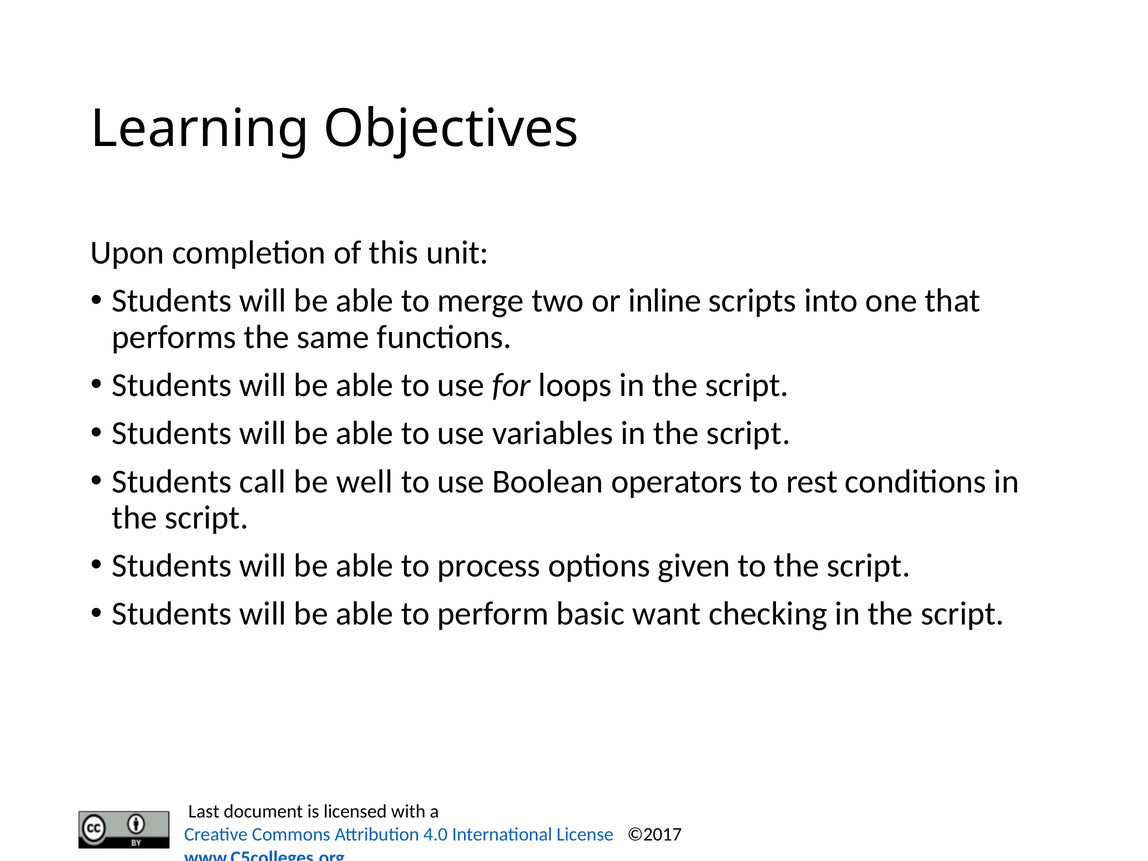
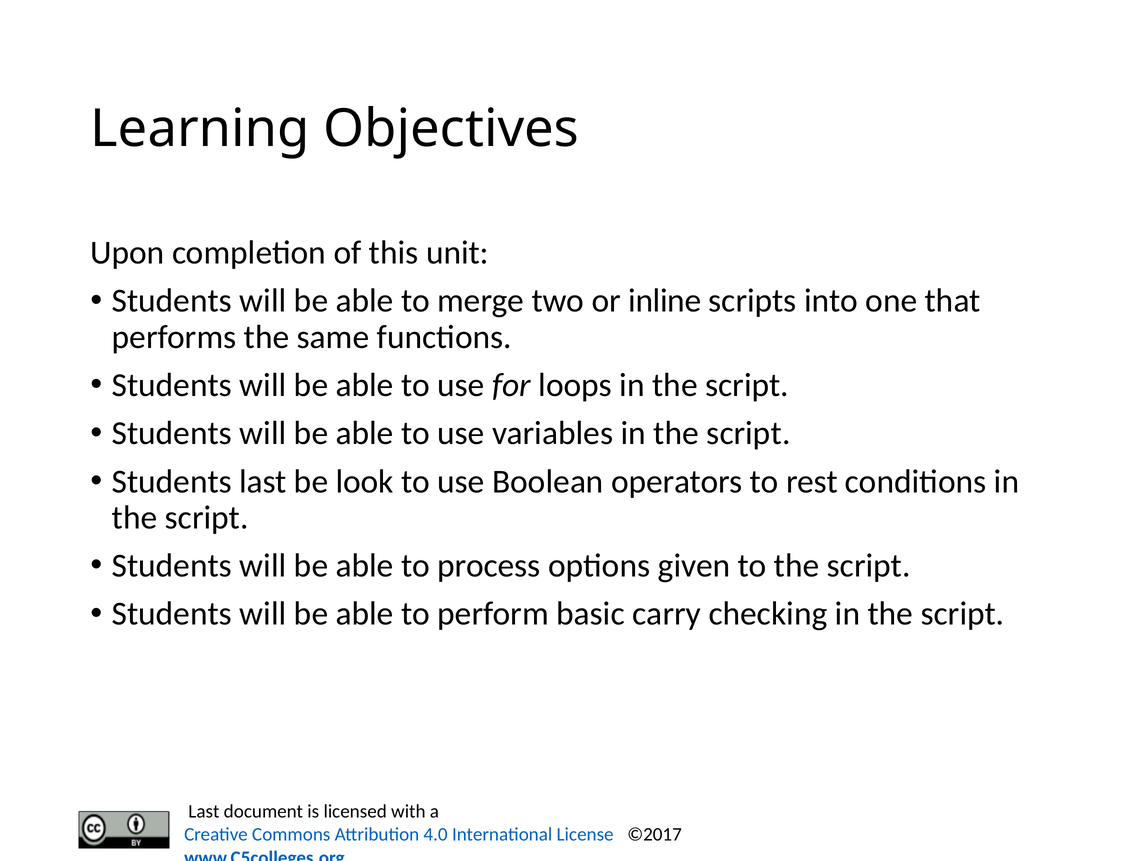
Students call: call -> last
well: well -> look
want: want -> carry
